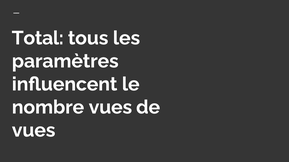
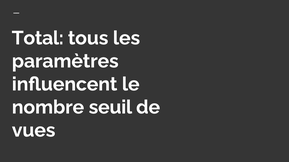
nombre vues: vues -> seuil
